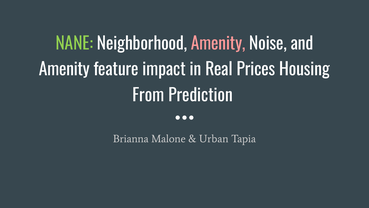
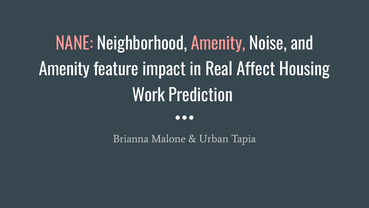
NANE colour: light green -> pink
Prices: Prices -> Affect
From: From -> Work
